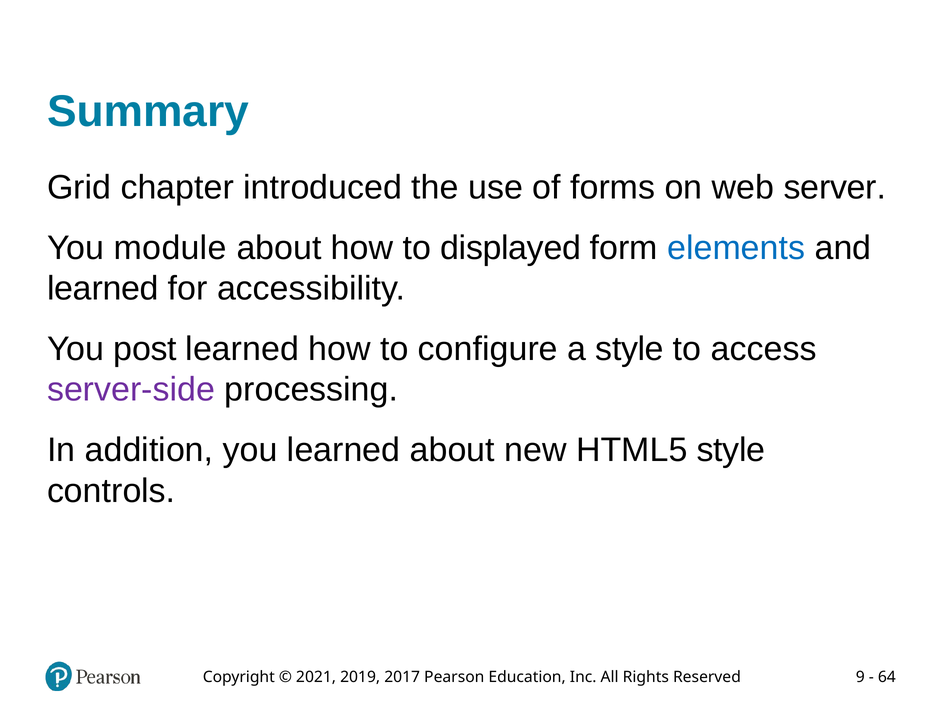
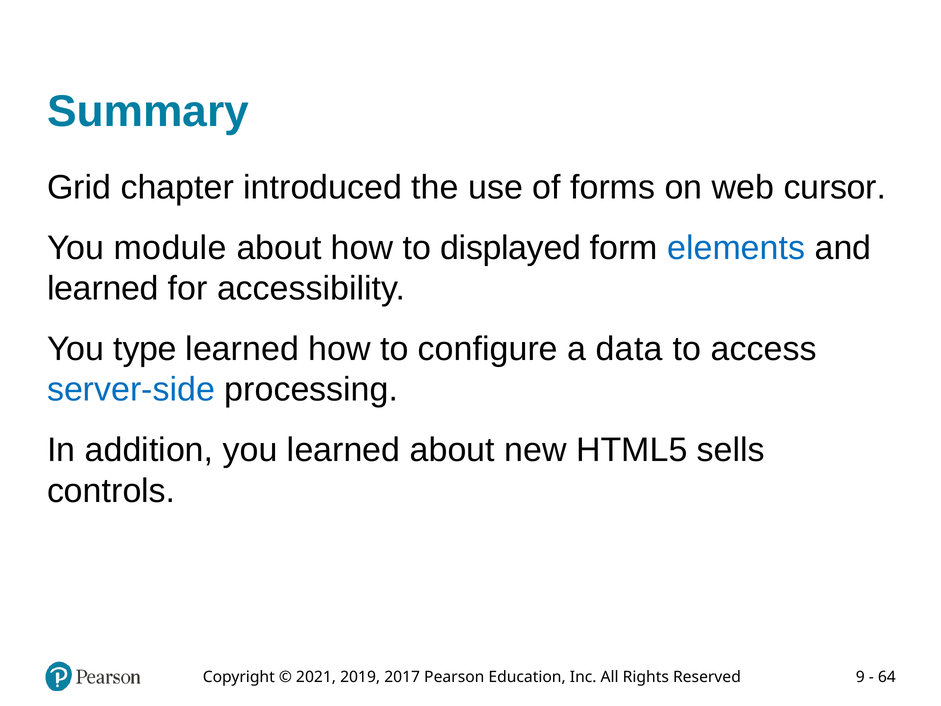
server: server -> cursor
post: post -> type
a style: style -> data
server-side colour: purple -> blue
HTML5 style: style -> sells
